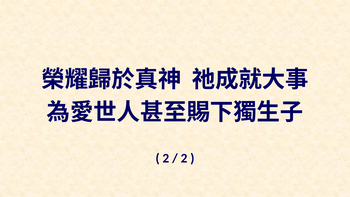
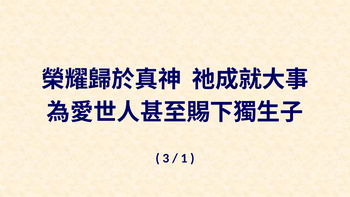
2 at (166, 158): 2 -> 3
2 at (184, 158): 2 -> 1
